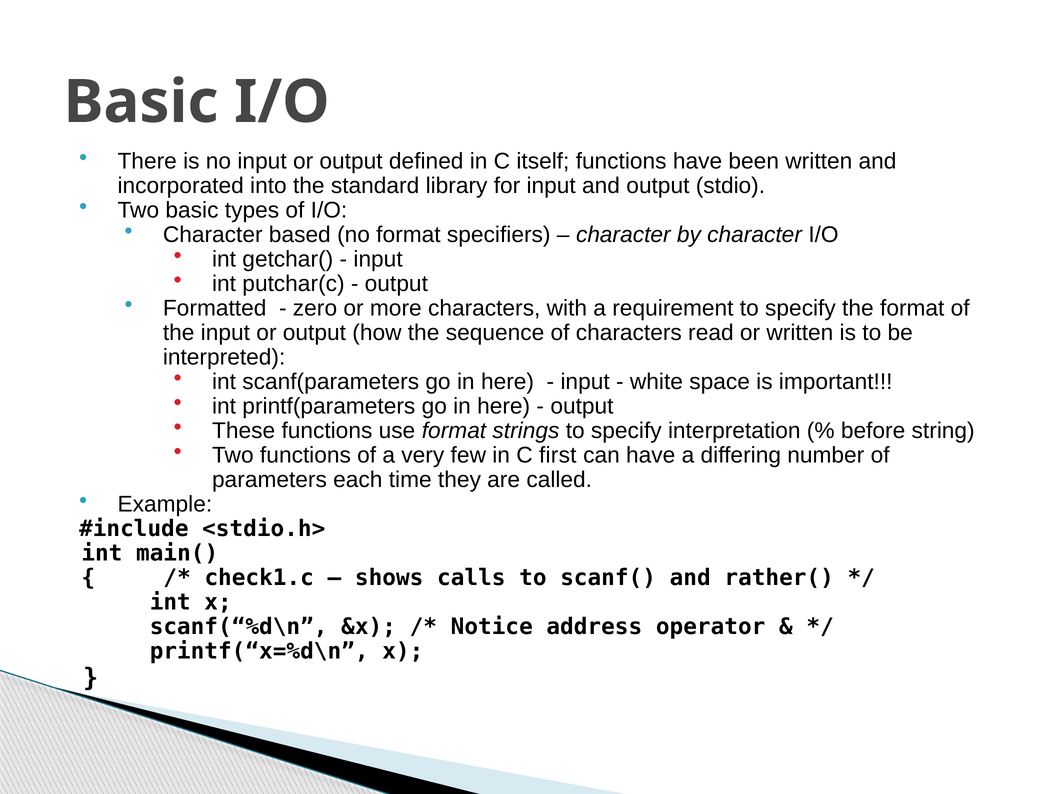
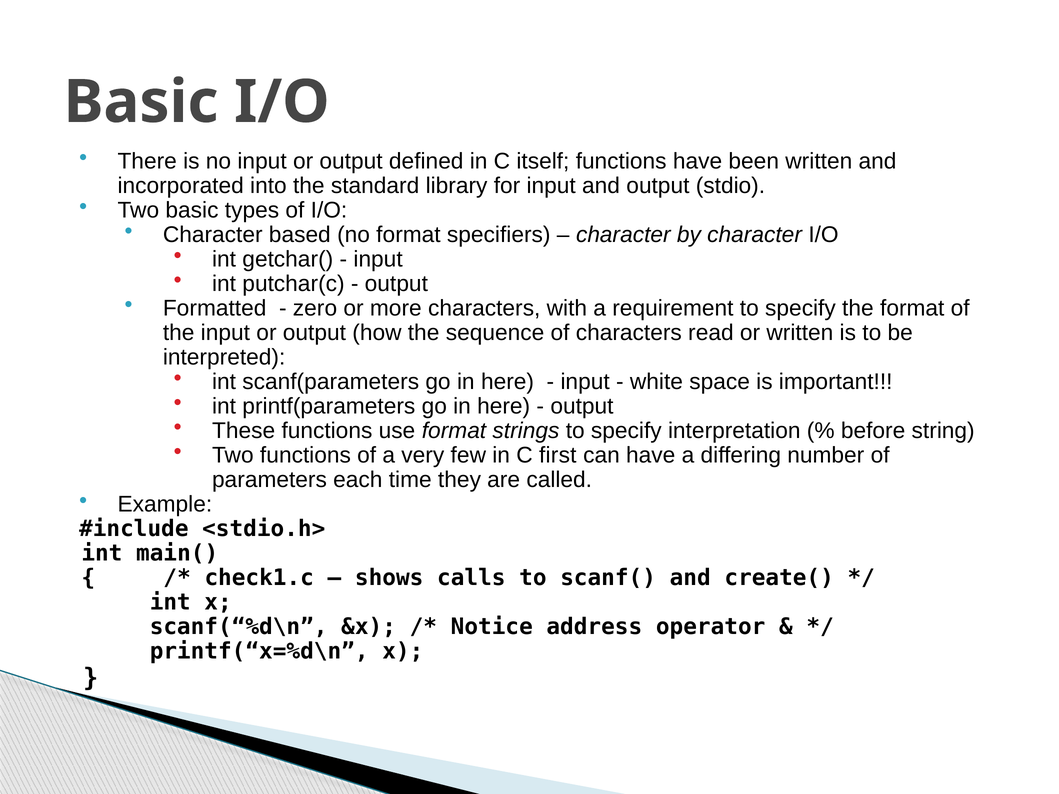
rather(: rather( -> create(
